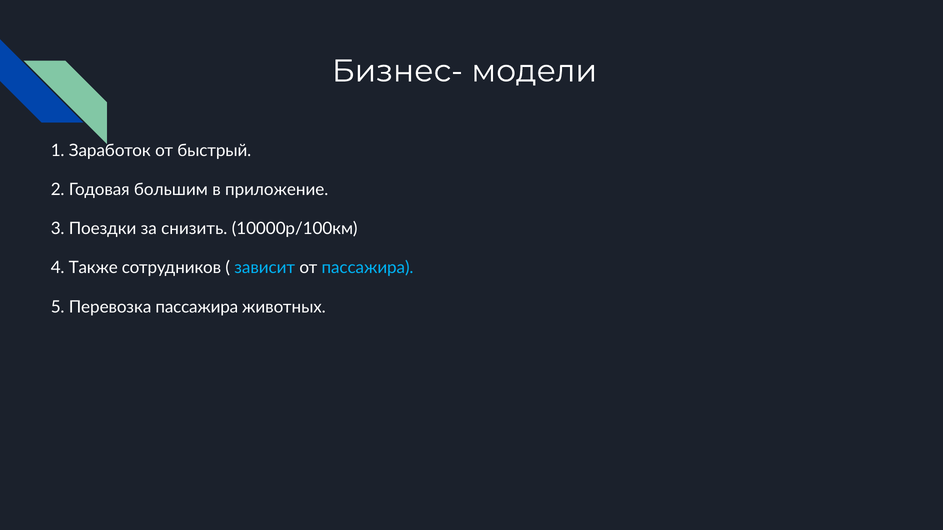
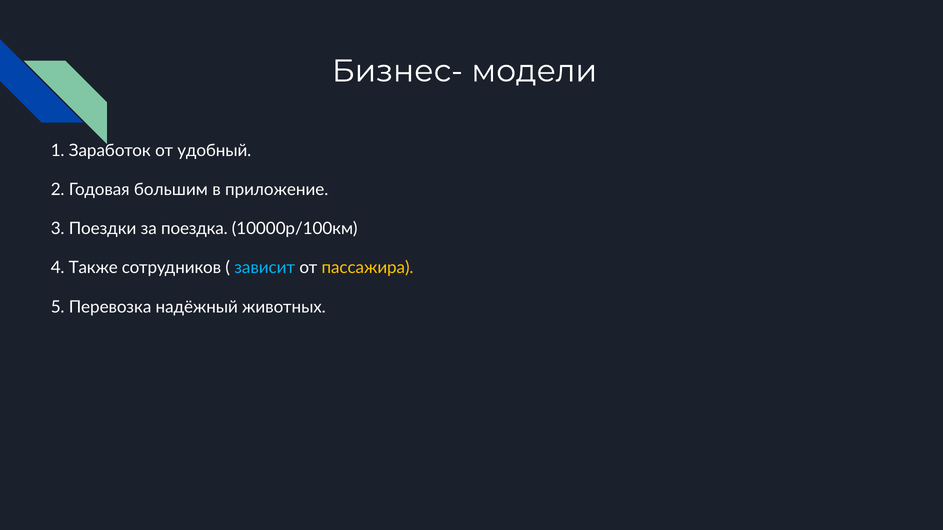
быстрый: быстрый -> удобный
снизить: снизить -> поездка
пассажира at (368, 268) colour: light blue -> yellow
Перевозка пассажира: пассажира -> надёжный
